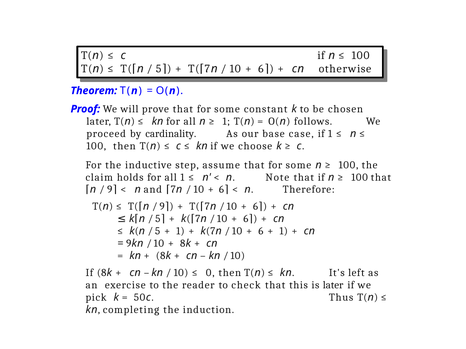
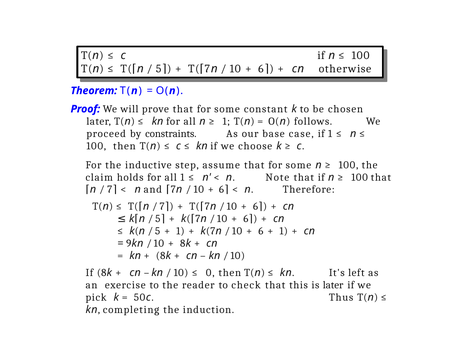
cardinality: cardinality -> constraints
9 at (110, 190): 9 -> 7
9 at (162, 207): 9 -> 7
